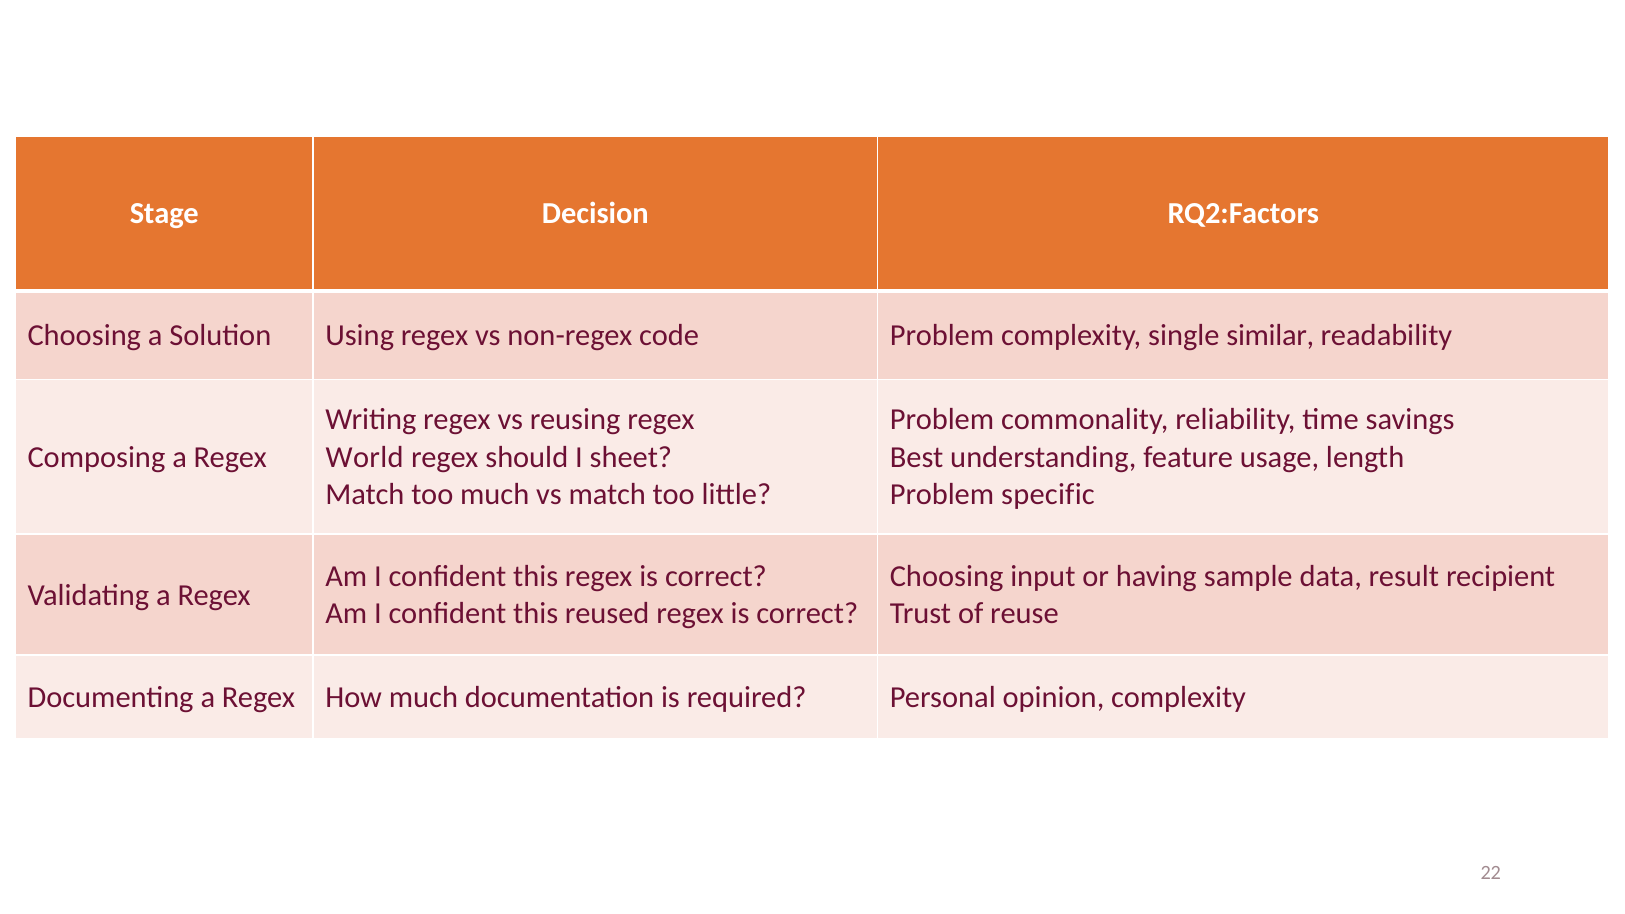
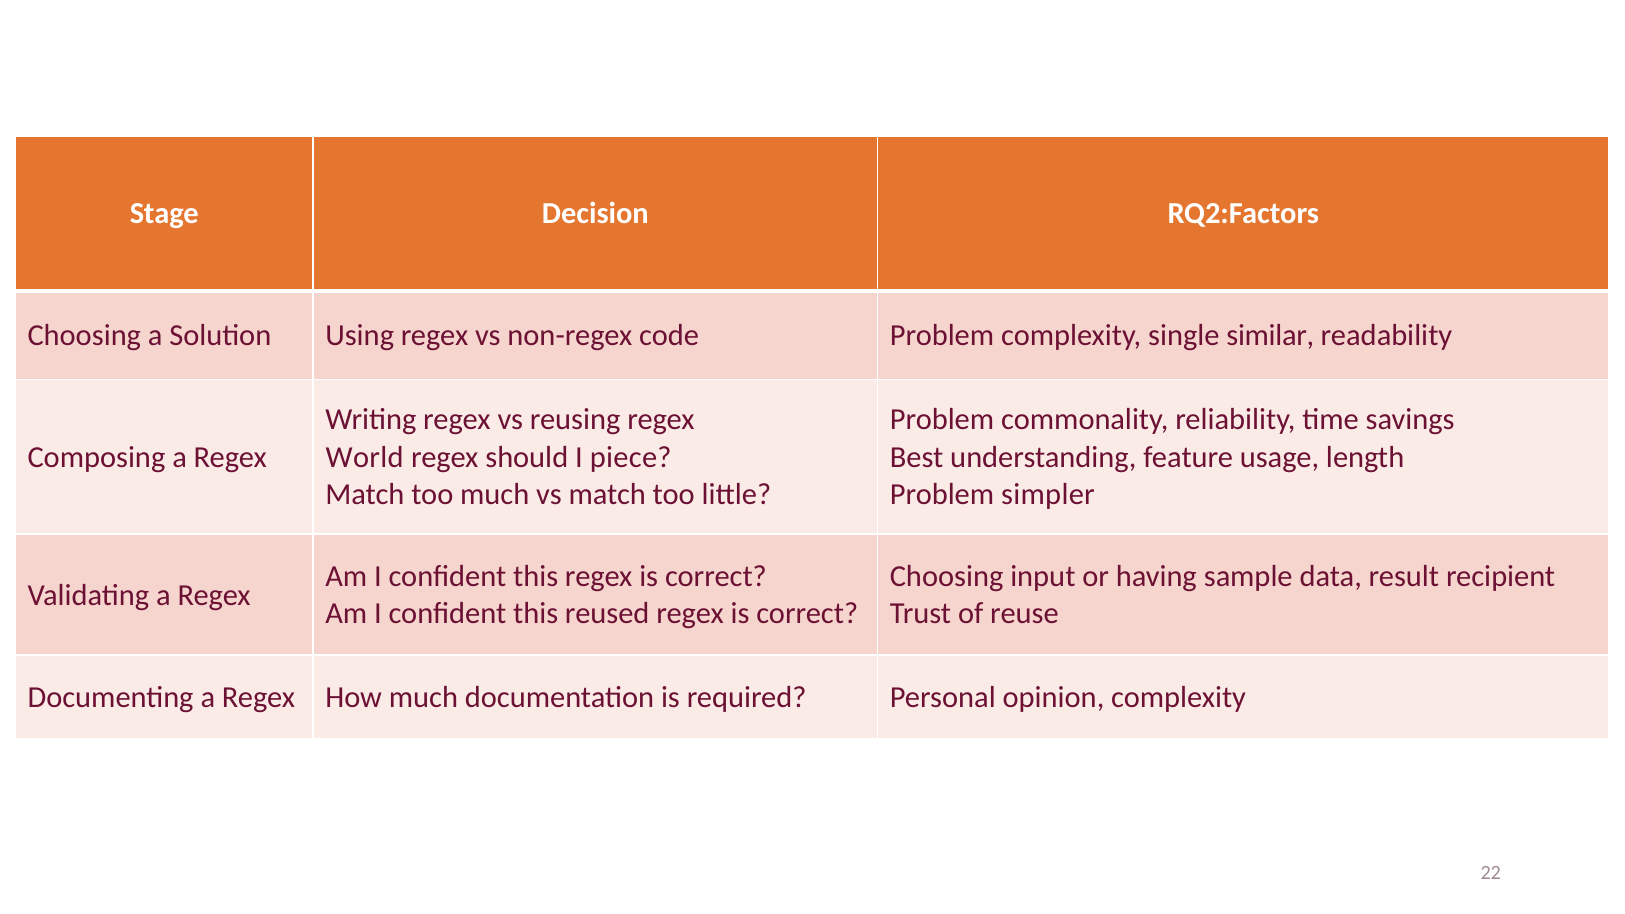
sheet: sheet -> piece
specific: specific -> simpler
